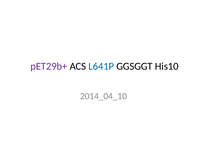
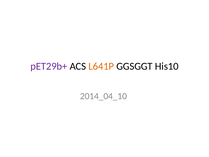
L641P colour: blue -> orange
